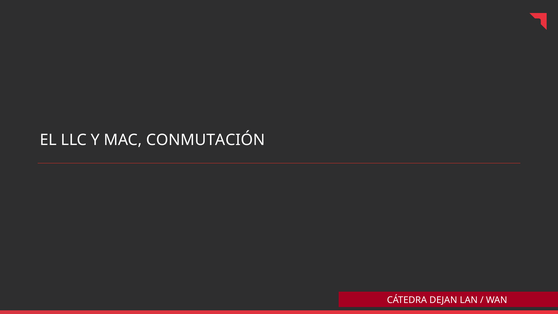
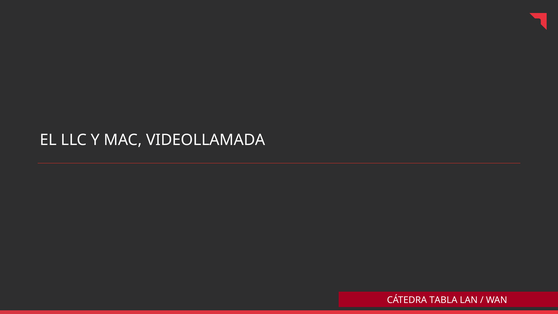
CONMUTACIÓN: CONMUTACIÓN -> VIDEOLLAMADA
DEJAN: DEJAN -> TABLA
